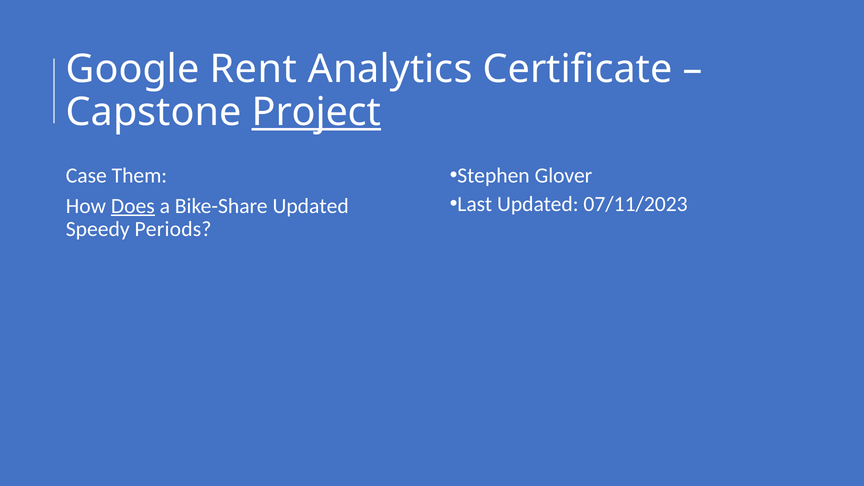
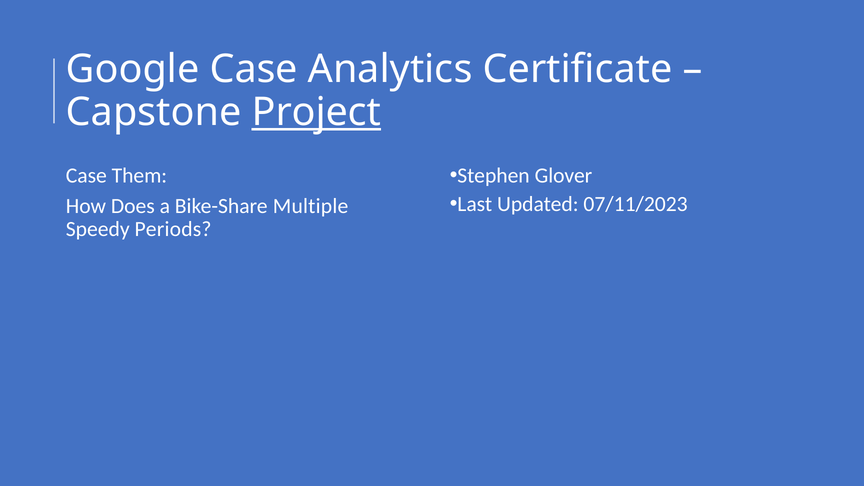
Google Rent: Rent -> Case
Does underline: present -> none
Bike-Share Updated: Updated -> Multiple
